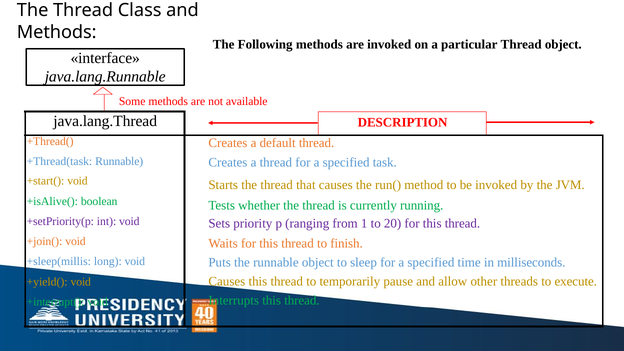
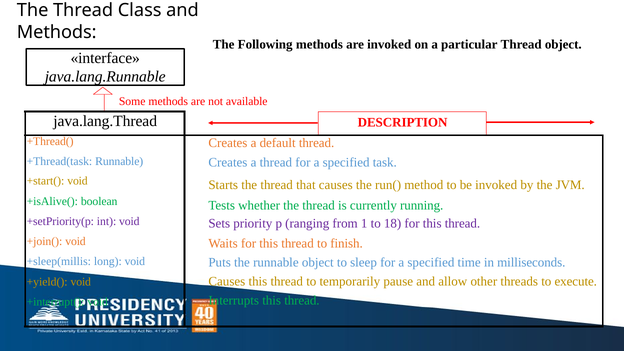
20: 20 -> 18
